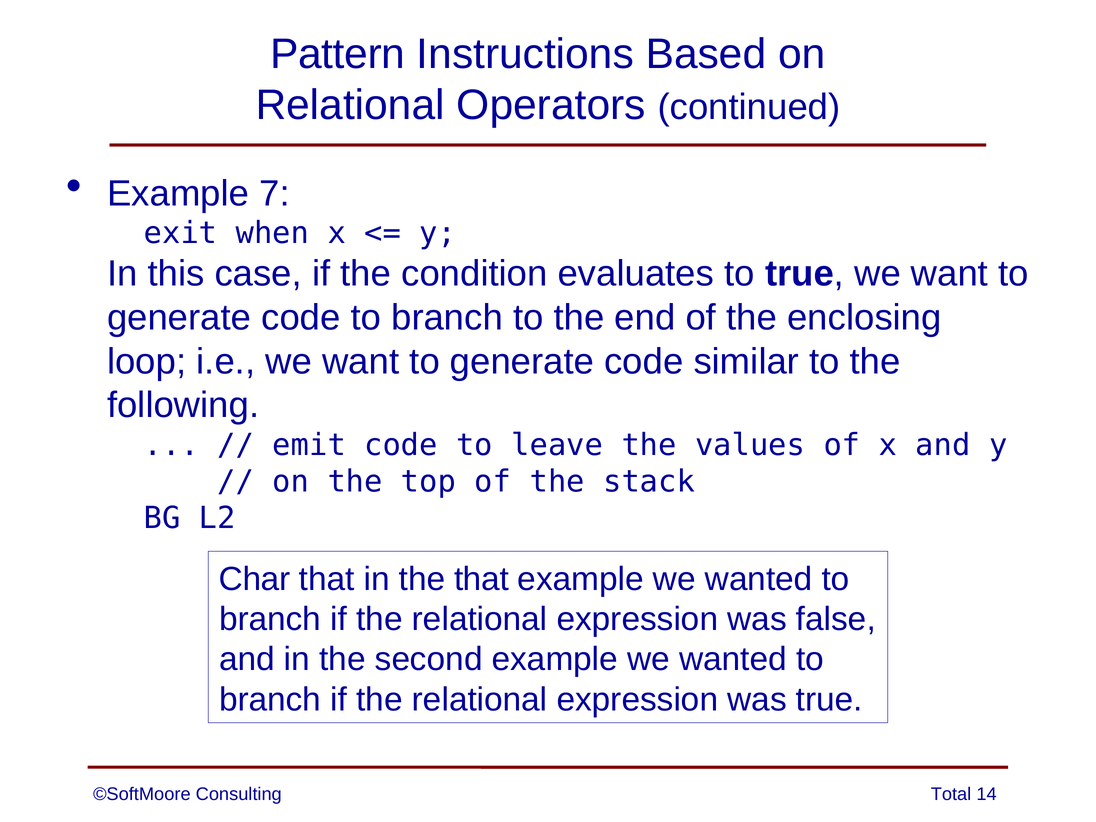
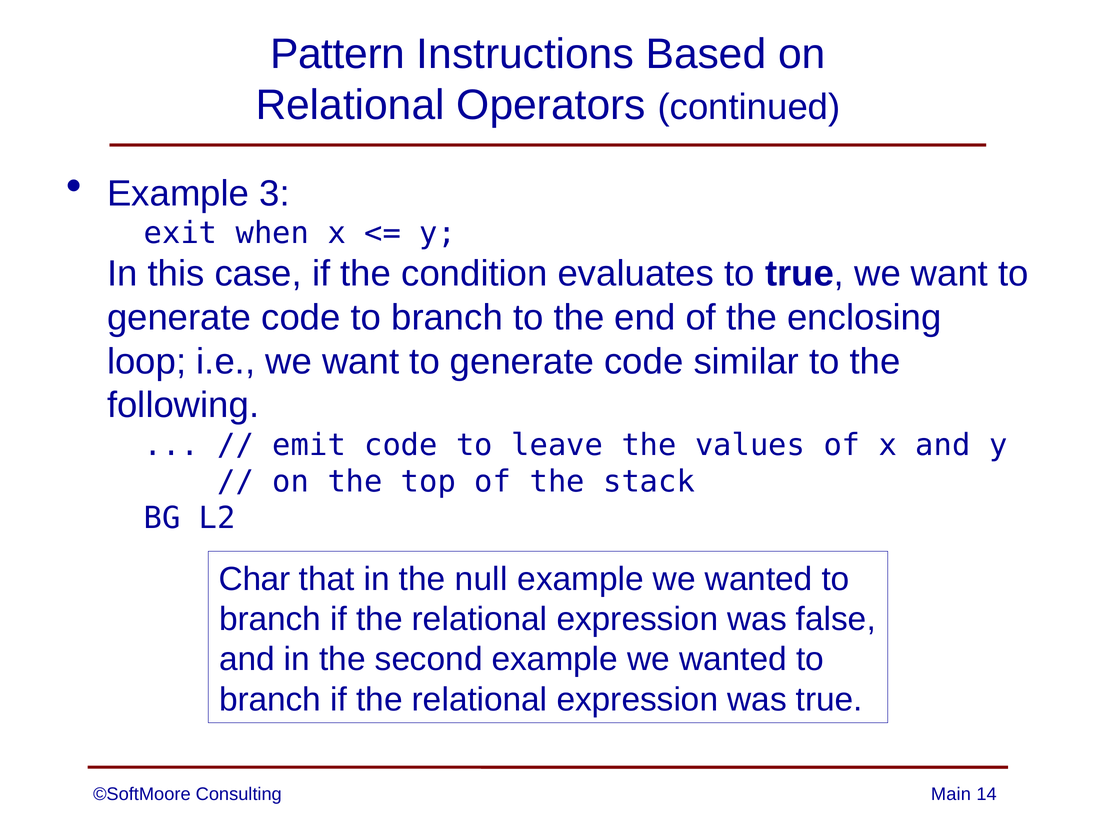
7: 7 -> 3
the that: that -> null
Total: Total -> Main
